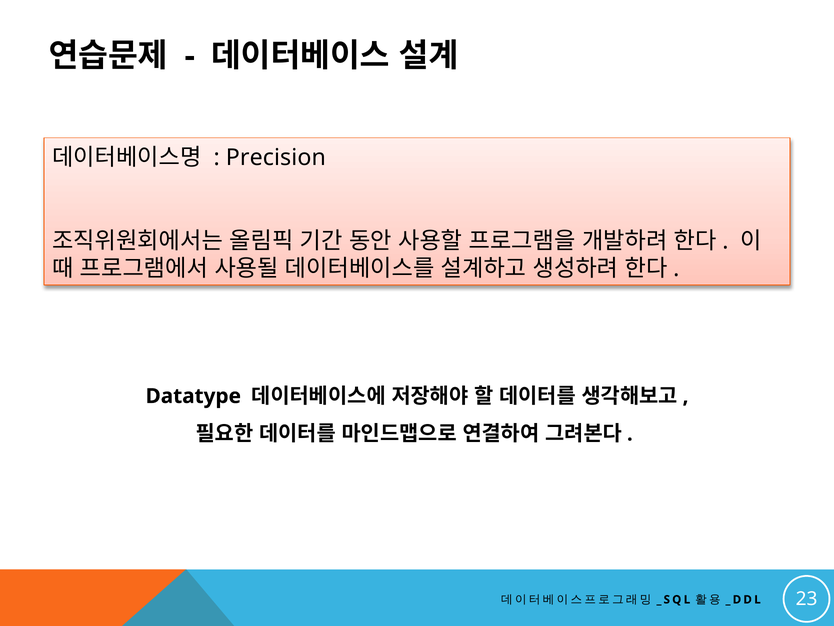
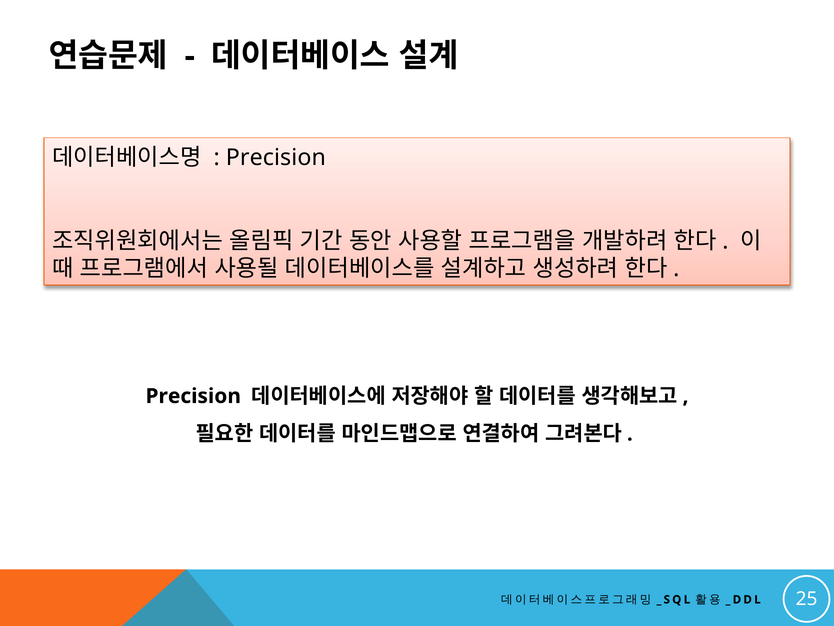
Datatype at (193, 396): Datatype -> Precision
23: 23 -> 25
